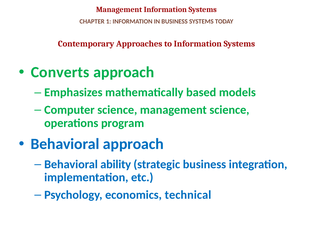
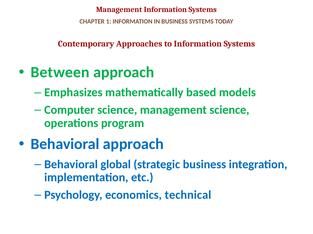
Converts: Converts -> Between
ability: ability -> global
